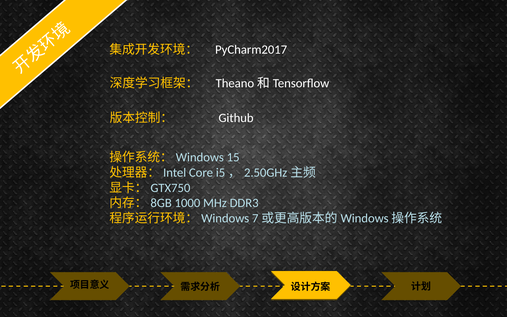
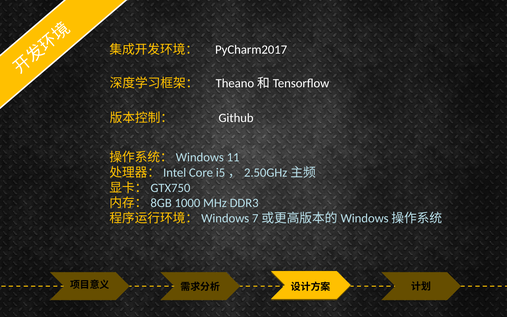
15: 15 -> 11
